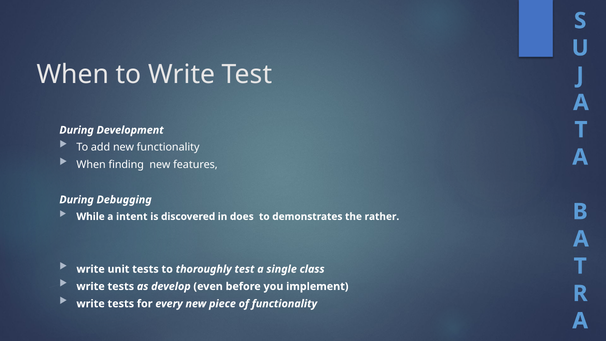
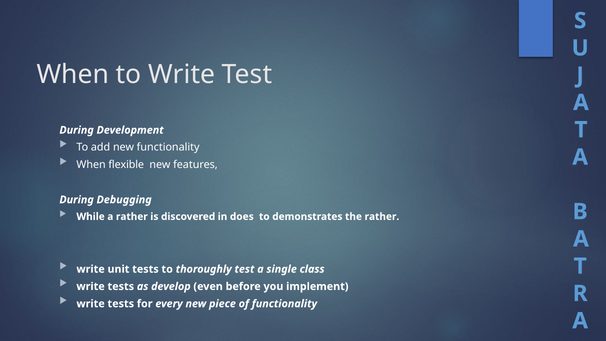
finding: finding -> flexible
a intent: intent -> rather
